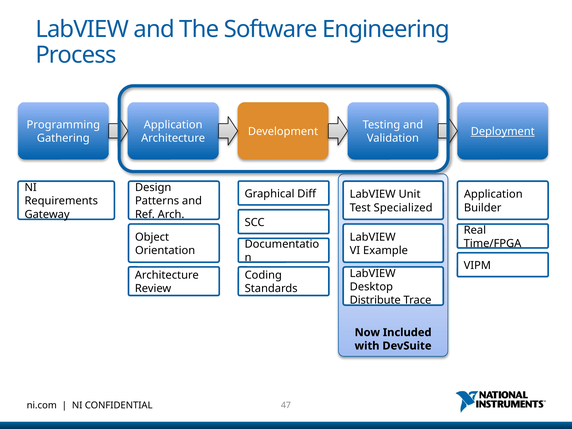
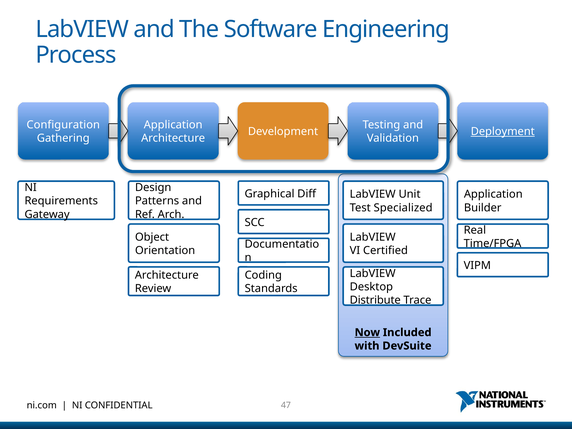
Programming: Programming -> Configuration
Example: Example -> Certified
Now underline: none -> present
